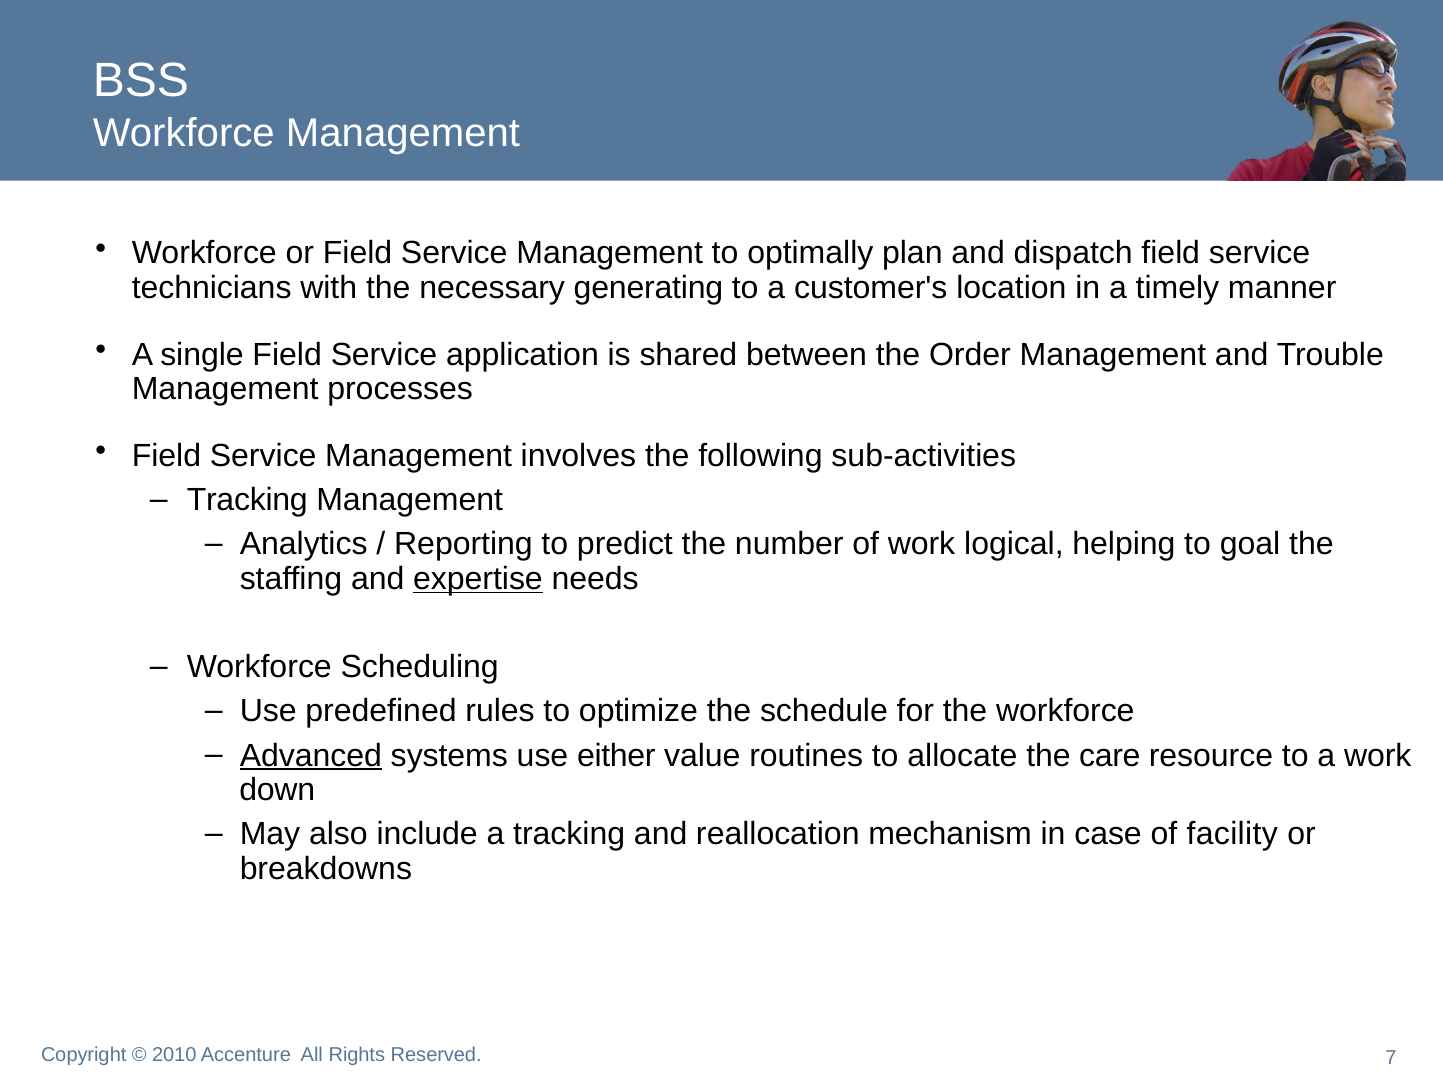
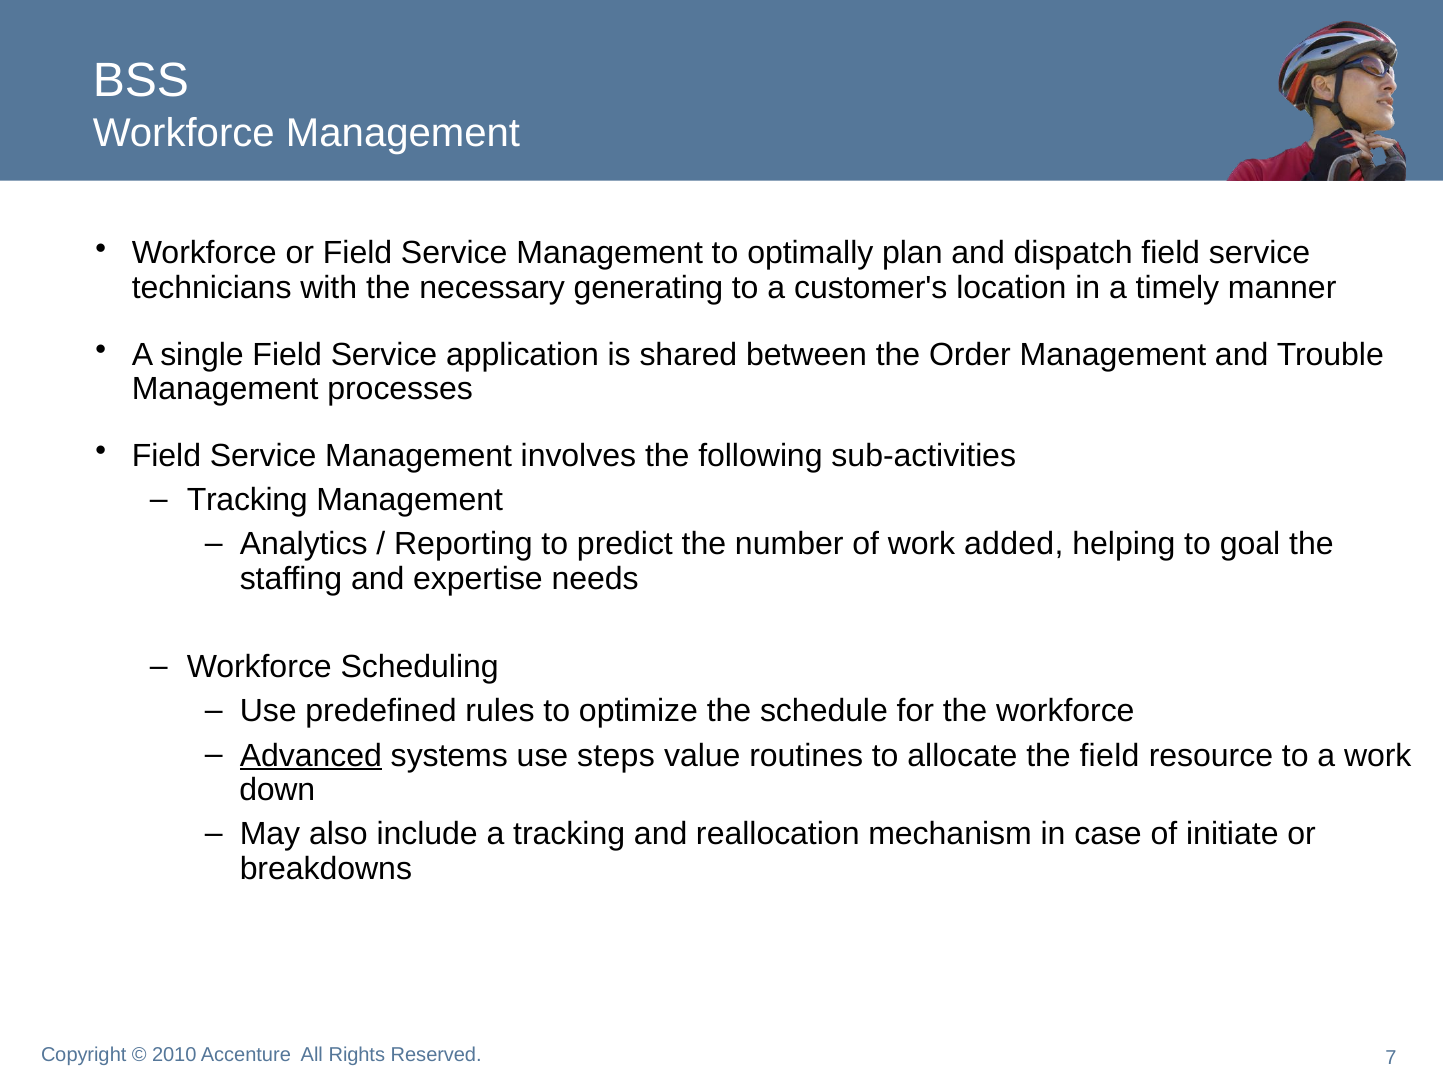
logical: logical -> added
expertise underline: present -> none
either: either -> steps
the care: care -> field
facility: facility -> initiate
